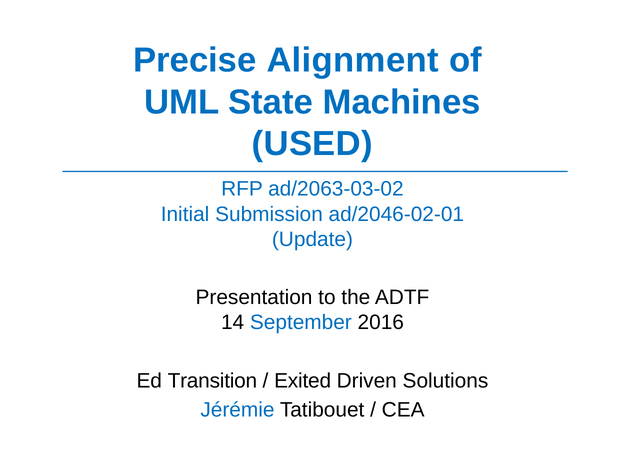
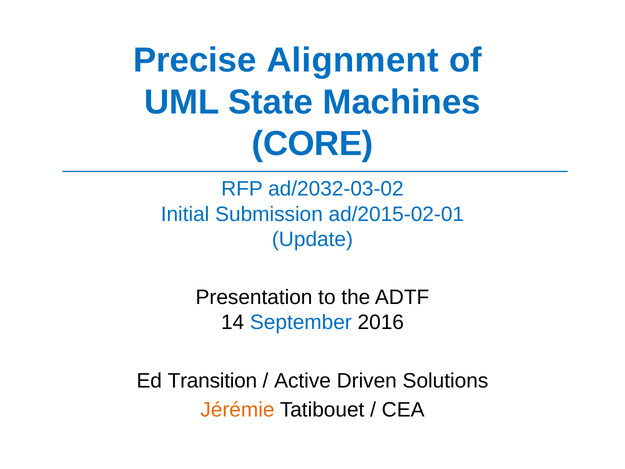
USED: USED -> CORE
ad/2063-03-02: ad/2063-03-02 -> ad/2032-03-02
ad/2046-02-01: ad/2046-02-01 -> ad/2015-02-01
Exited: Exited -> Active
Jérémie colour: blue -> orange
